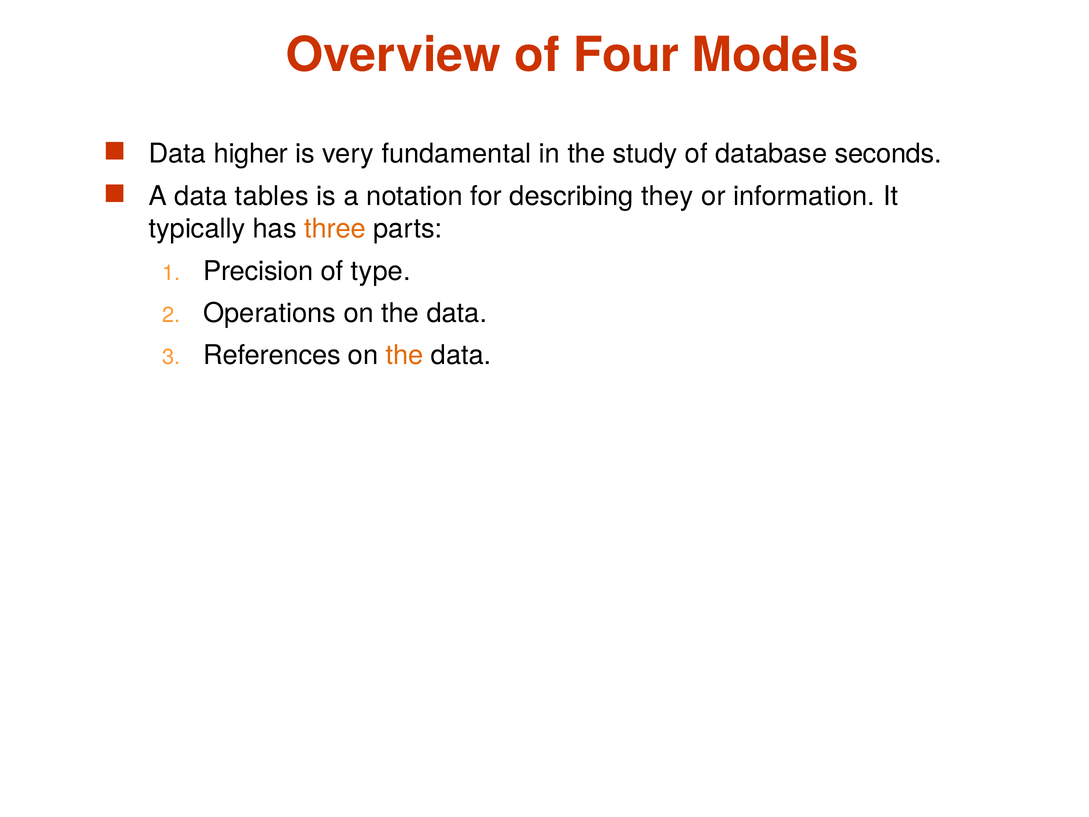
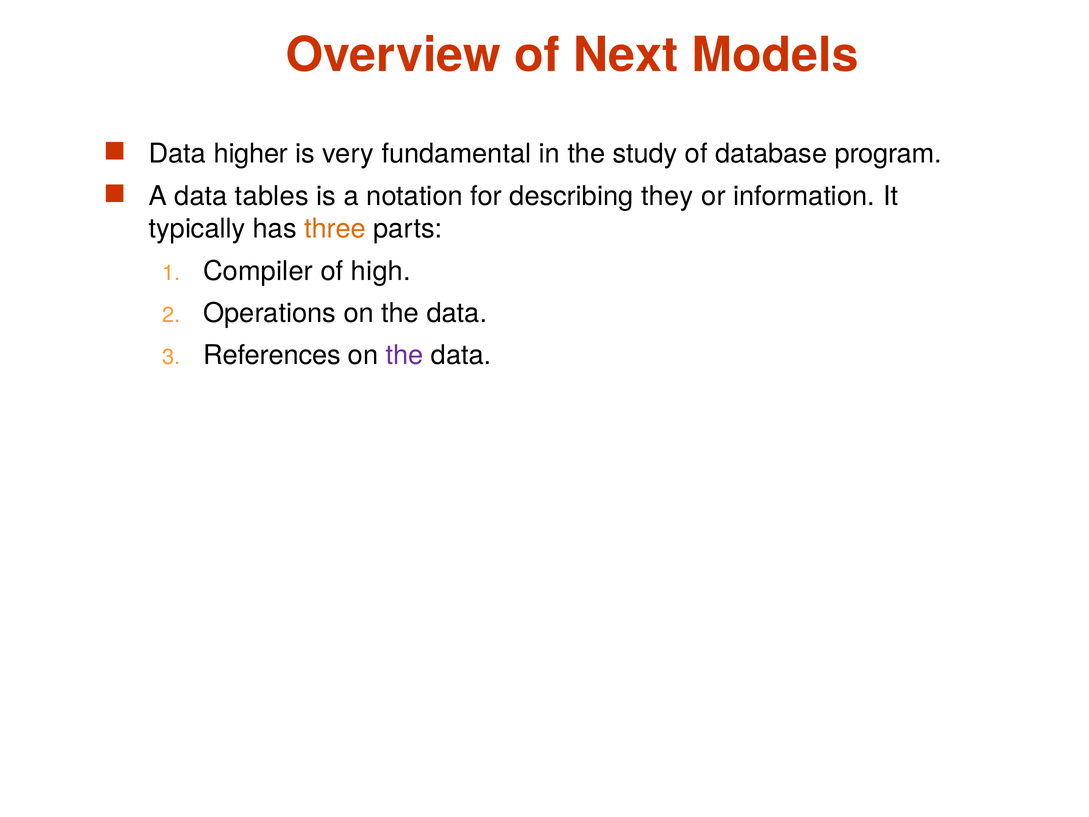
Four: Four -> Next
seconds: seconds -> program
Precision: Precision -> Compiler
type: type -> high
the at (405, 355) colour: orange -> purple
